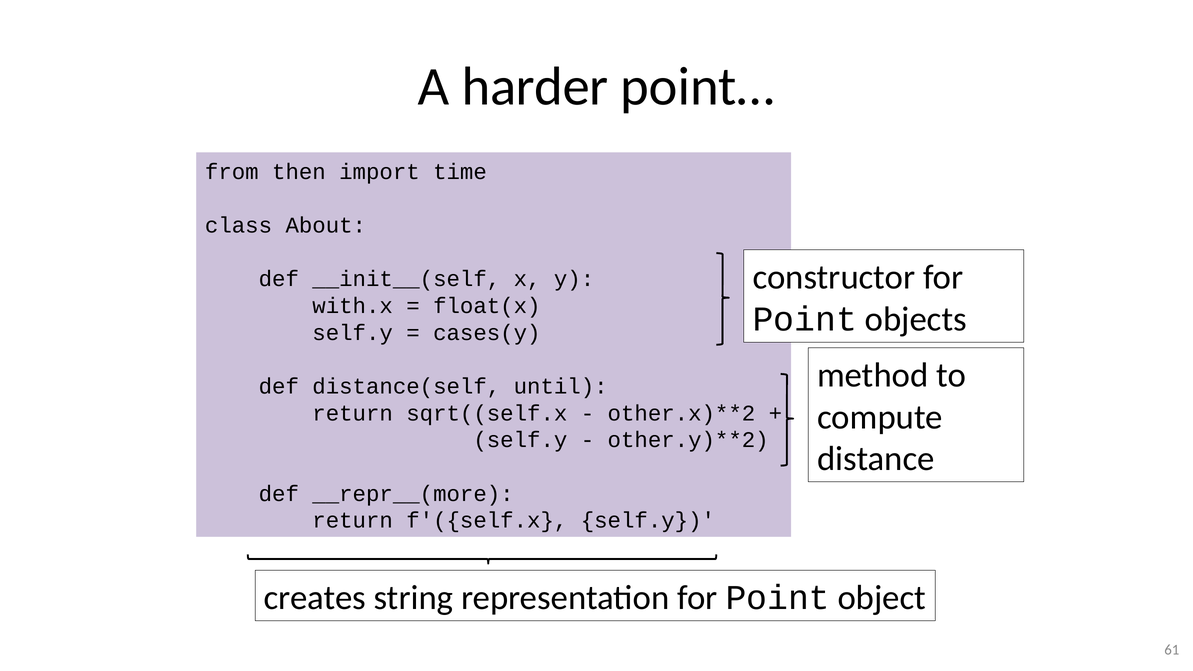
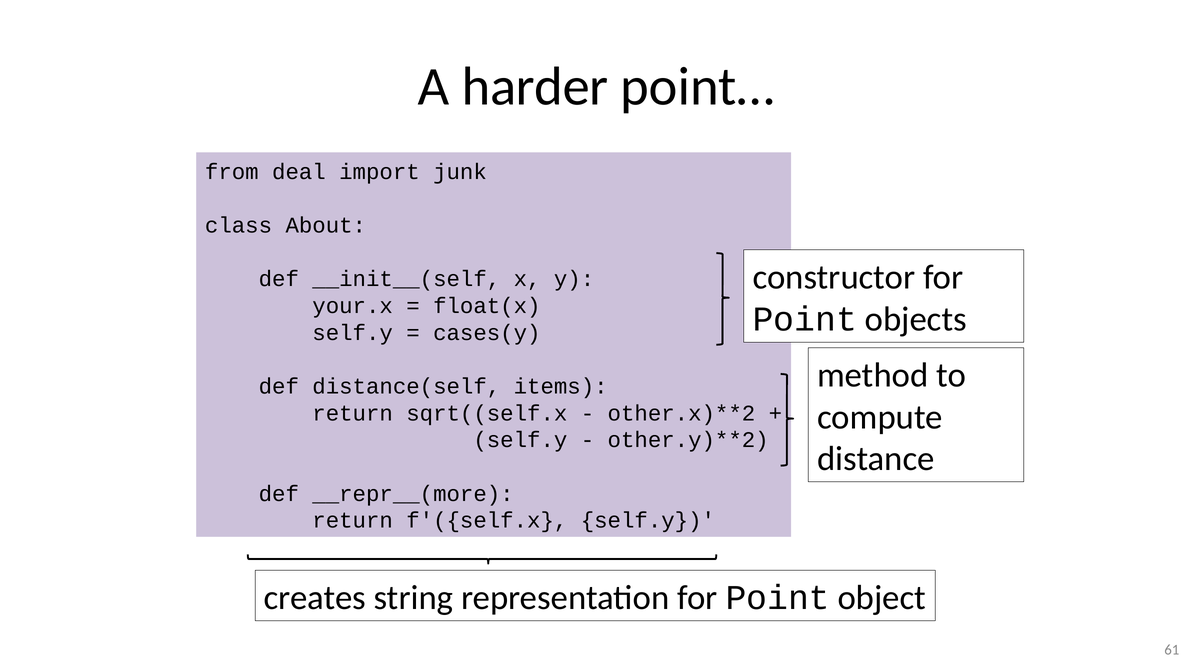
then: then -> deal
time: time -> junk
with.x: with.x -> your.x
until: until -> items
